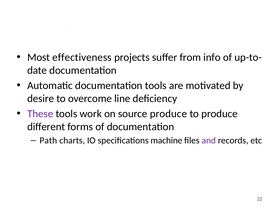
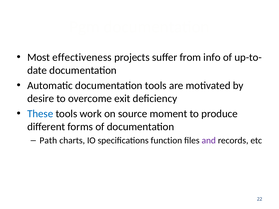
line: line -> exit
These colour: purple -> blue
source produce: produce -> moment
machine: machine -> function
